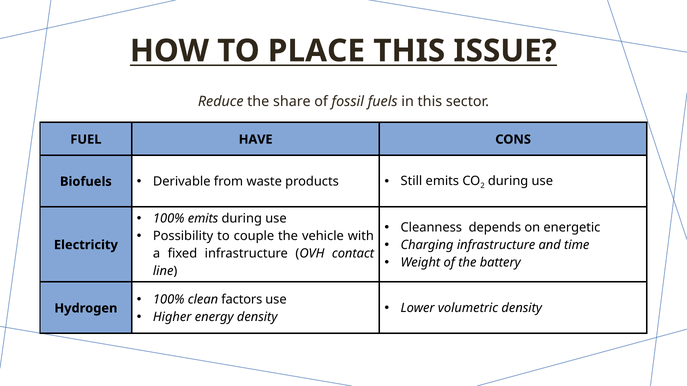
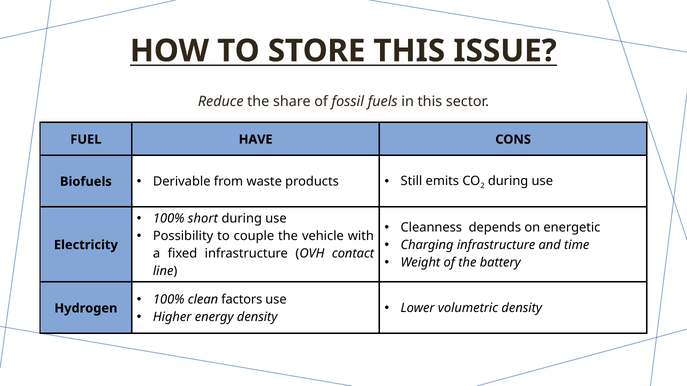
PLACE: PLACE -> STORE
100% emits: emits -> short
